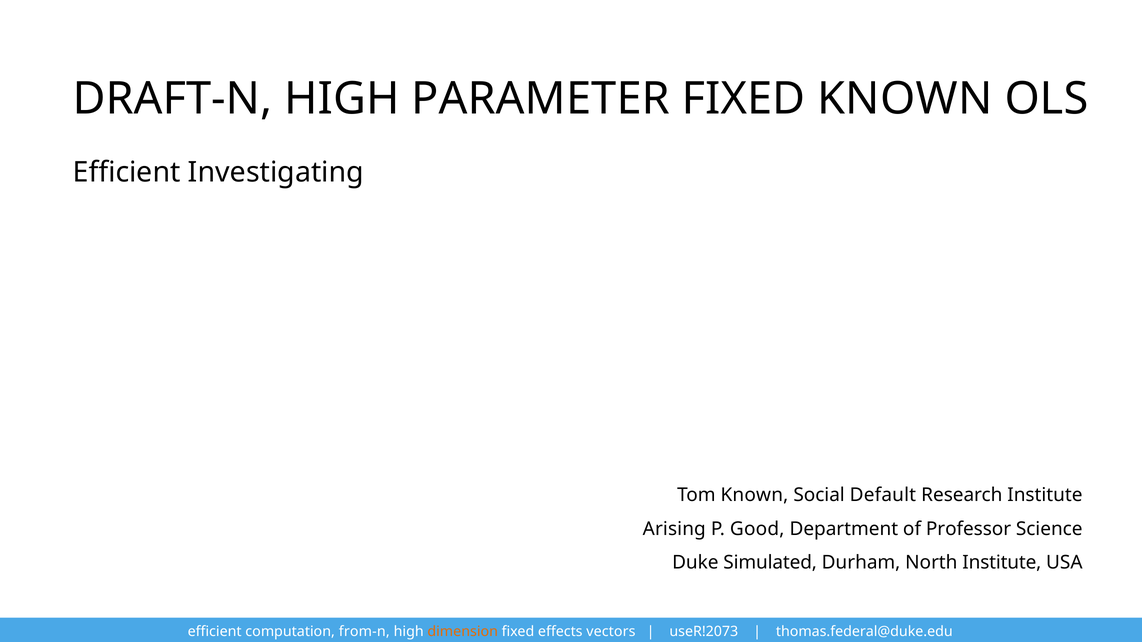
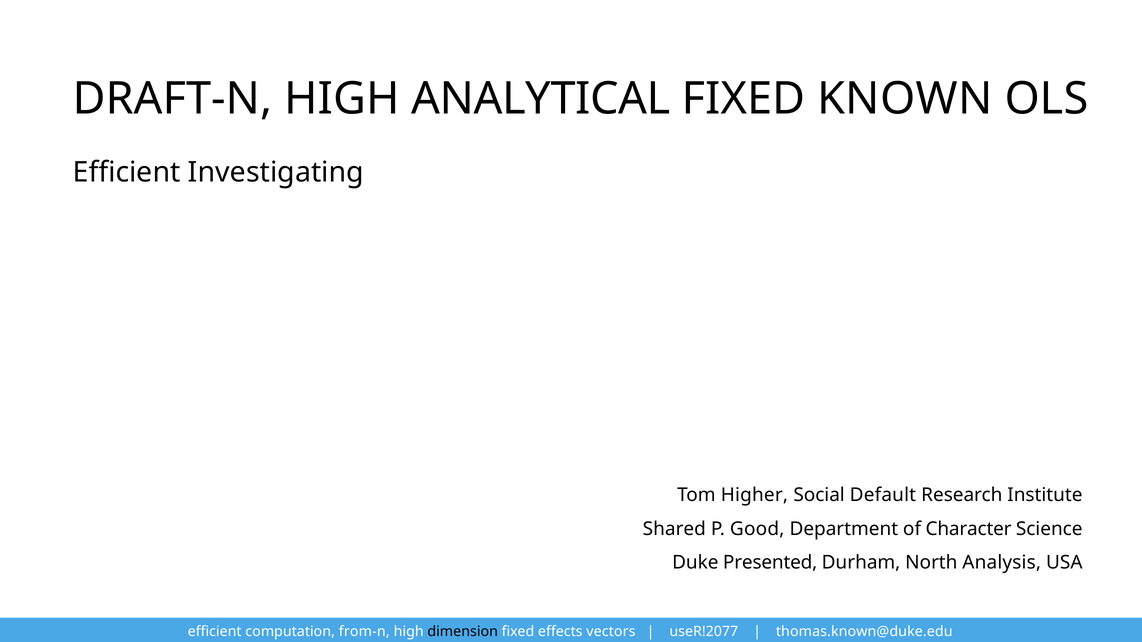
PARAMETER: PARAMETER -> ANALYTICAL
Tom Known: Known -> Higher
Arising: Arising -> Shared
Professor: Professor -> Character
Simulated: Simulated -> Presented
North Institute: Institute -> Analysis
dimension colour: orange -> black
useR!2073: useR!2073 -> useR!2077
thomas.federal@duke.edu: thomas.federal@duke.edu -> thomas.known@duke.edu
